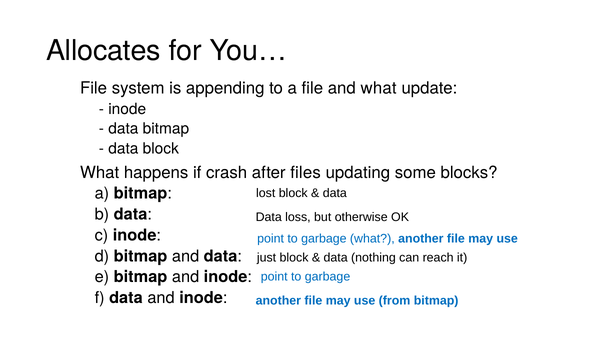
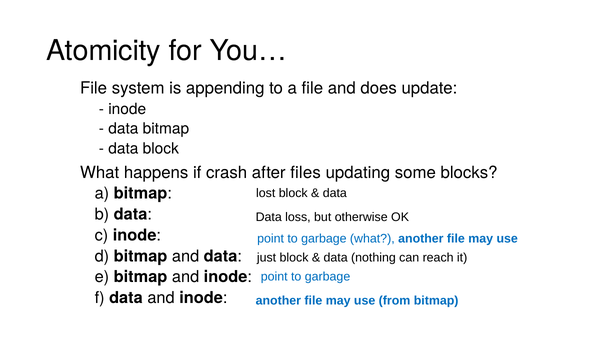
Allocates: Allocates -> Atomicity
and what: what -> does
